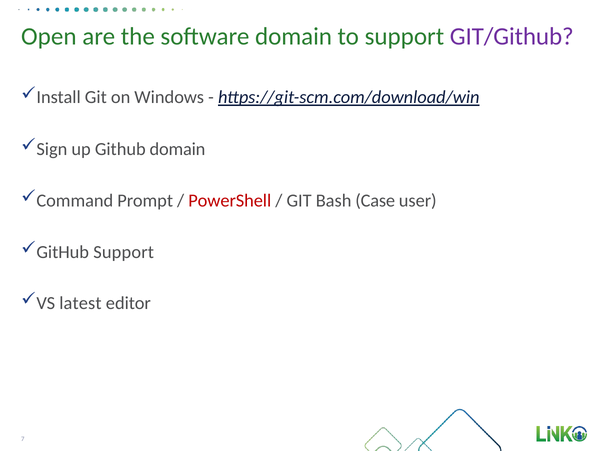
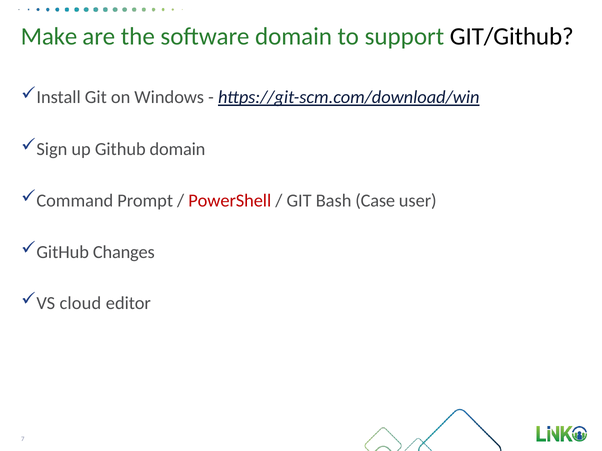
Open: Open -> Make
GIT/Github colour: purple -> black
GitHub Support: Support -> Changes
latest: latest -> cloud
